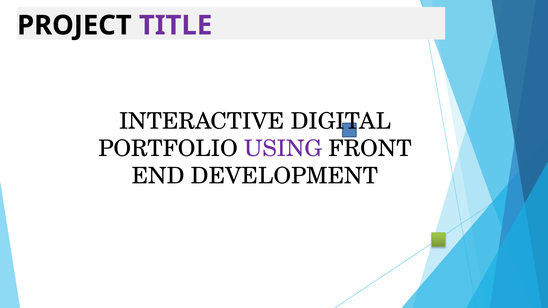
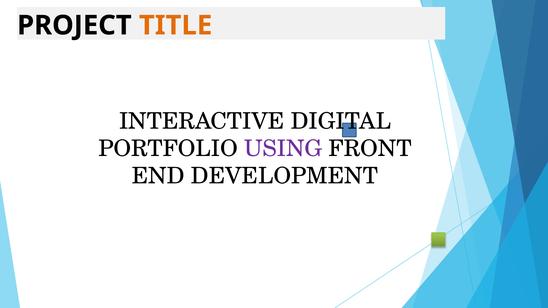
TITLE colour: purple -> orange
